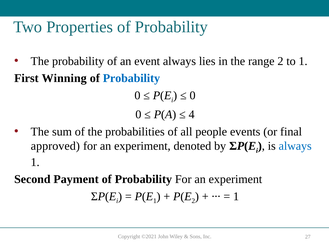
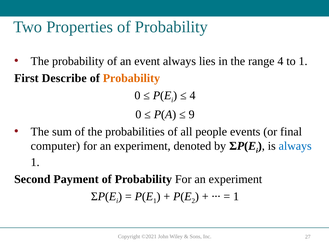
range 2: 2 -> 4
Winning: Winning -> Describe
Probability at (131, 78) colour: blue -> orange
0 at (193, 95): 0 -> 4
4: 4 -> 9
approved: approved -> computer
